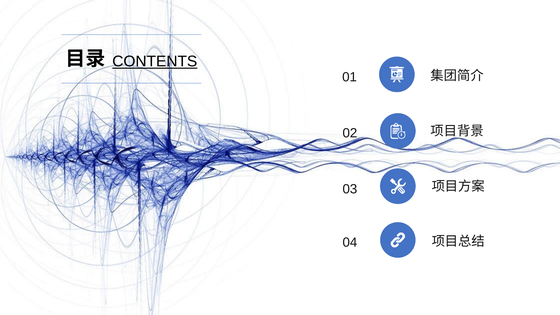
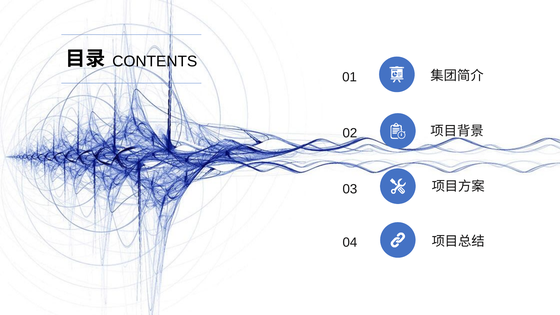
CONTENTS underline: present -> none
